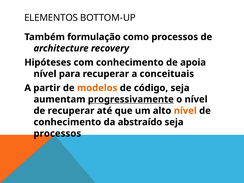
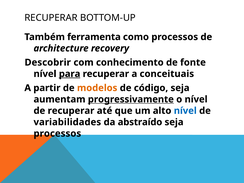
ELEMENTOS at (51, 18): ELEMENTOS -> RECUPERAR
formulação: formulação -> ferramenta
Hipóteses: Hipóteses -> Descobrir
apoia: apoia -> fonte
para underline: none -> present
nível at (185, 111) colour: orange -> blue
conhecimento at (67, 122): conhecimento -> variabilidades
